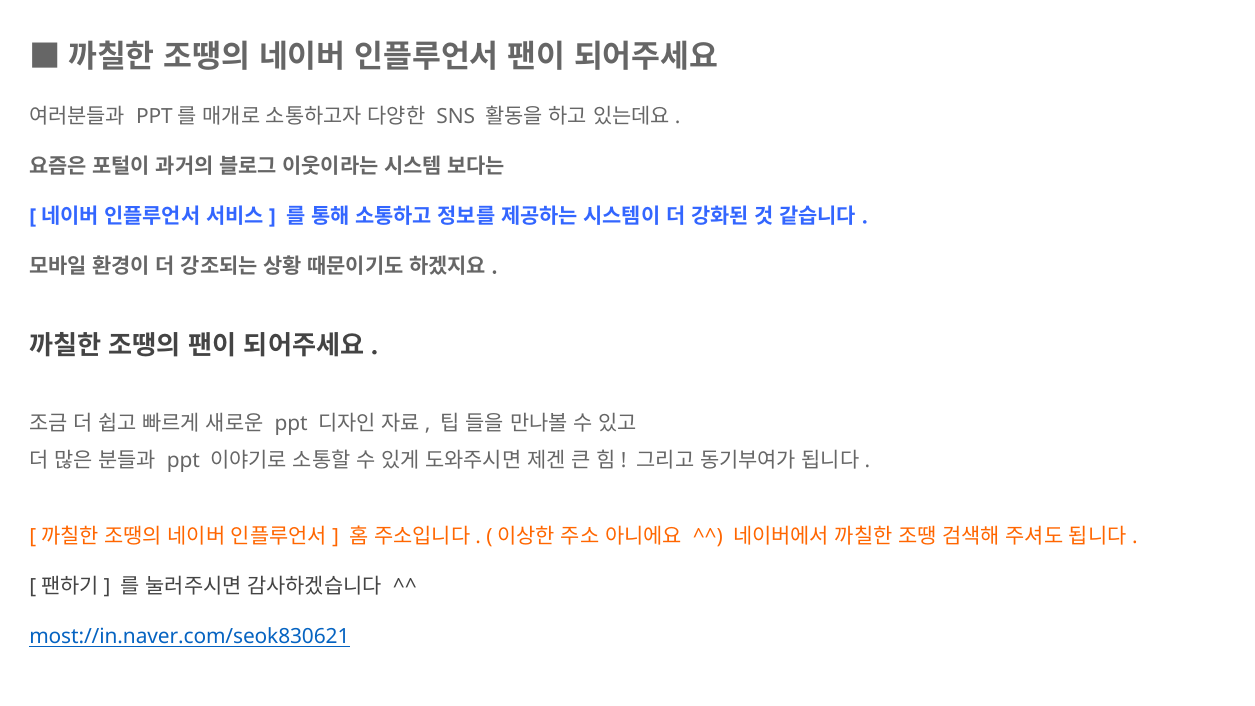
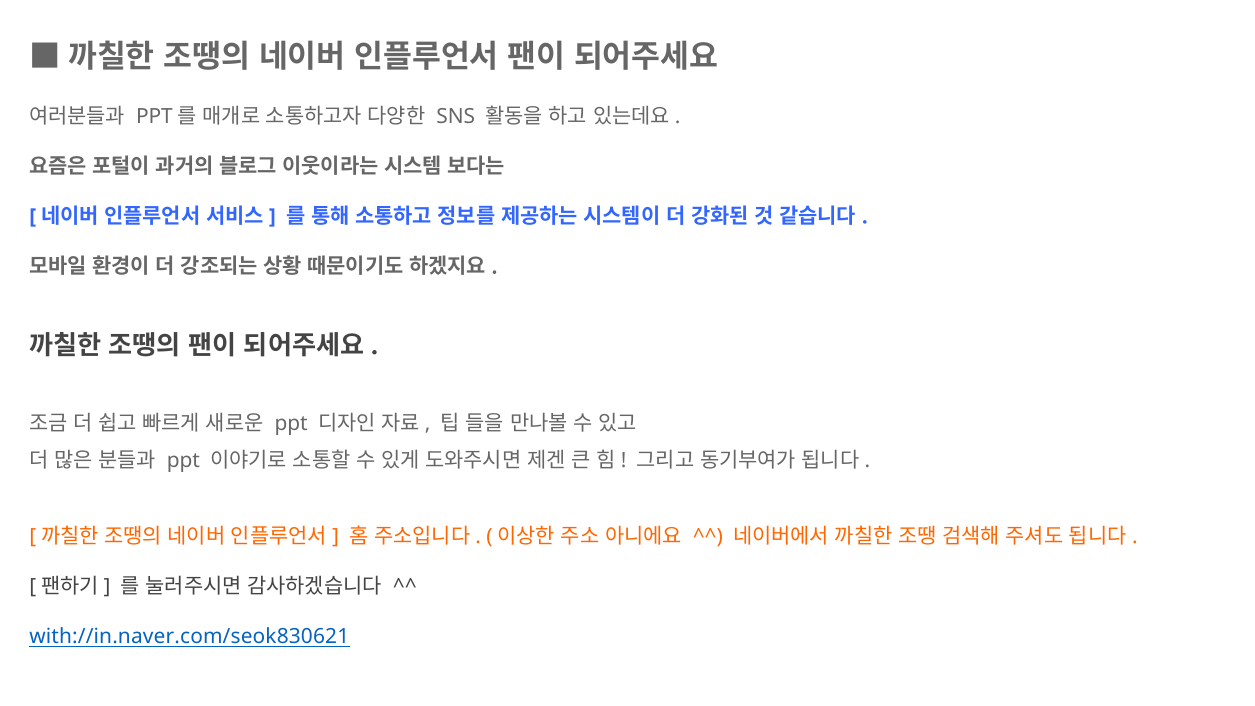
most://in.naver.com/seok830621: most://in.naver.com/seok830621 -> with://in.naver.com/seok830621
